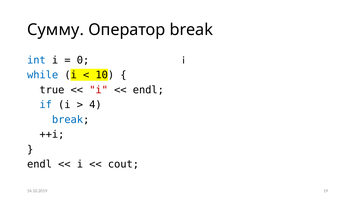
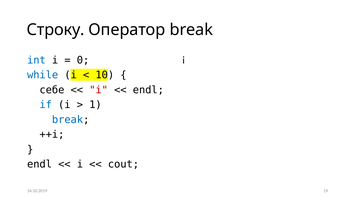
Сумму: Сумму -> Строку
true: true -> себе
4: 4 -> 1
